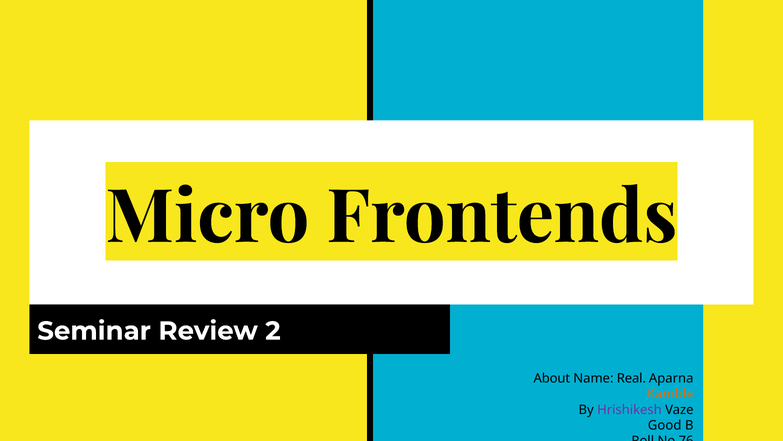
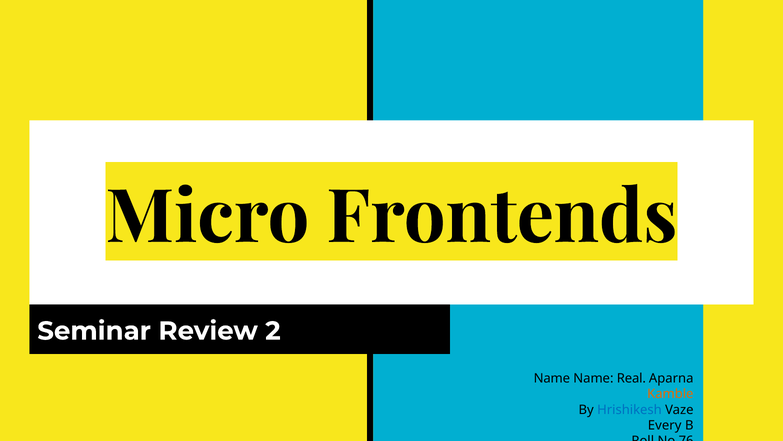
About at (552, 378): About -> Name
Hrishikesh colour: purple -> blue
Good: Good -> Every
